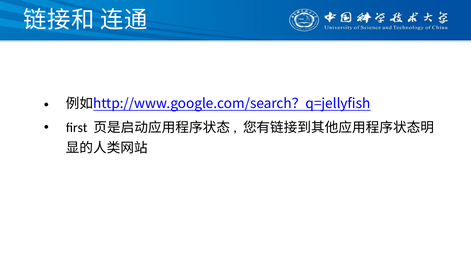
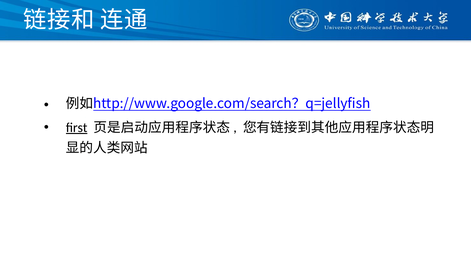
ﬁrst underline: none -> present
